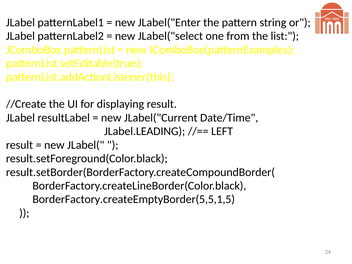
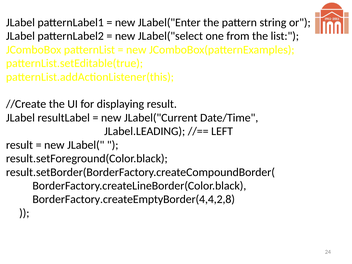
BorderFactory.createEmptyBorder(5,5,1,5: BorderFactory.createEmptyBorder(5,5,1,5 -> BorderFactory.createEmptyBorder(4,4,2,8
